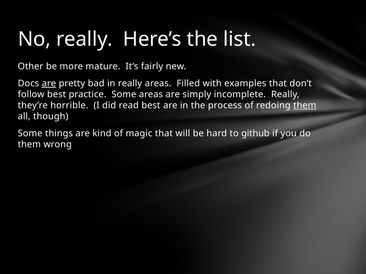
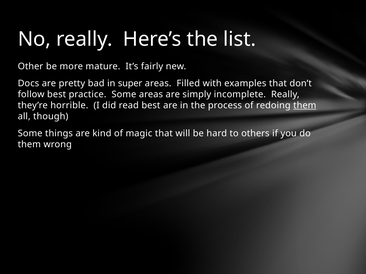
are at (49, 84) underline: present -> none
in really: really -> super
github: github -> others
